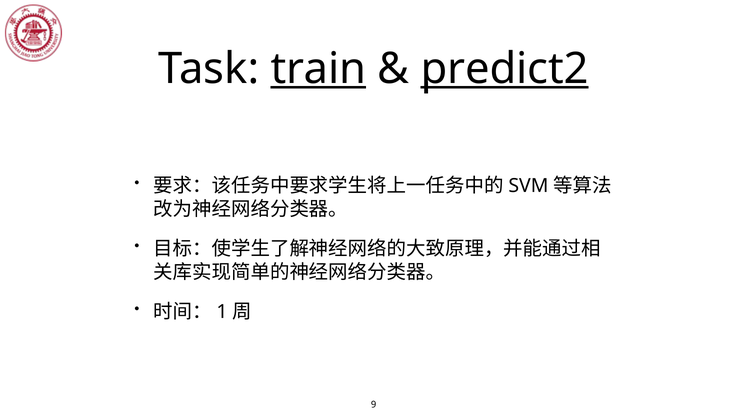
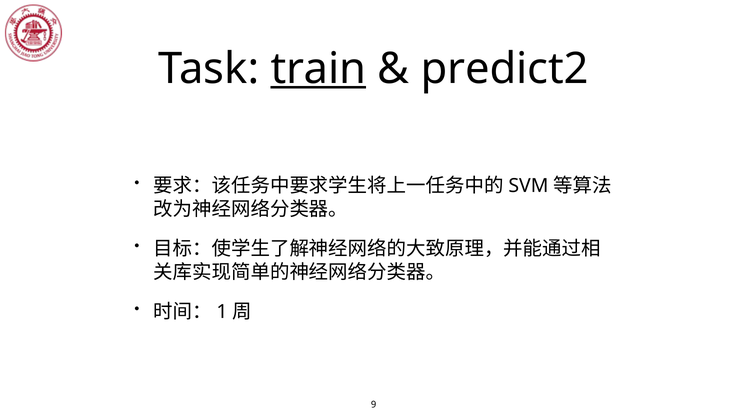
predict2 underline: present -> none
